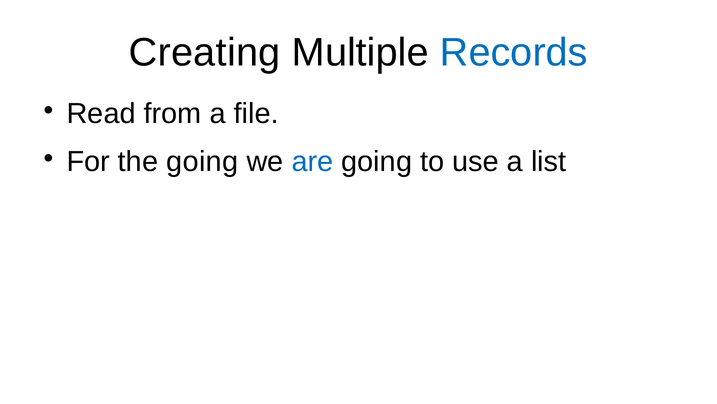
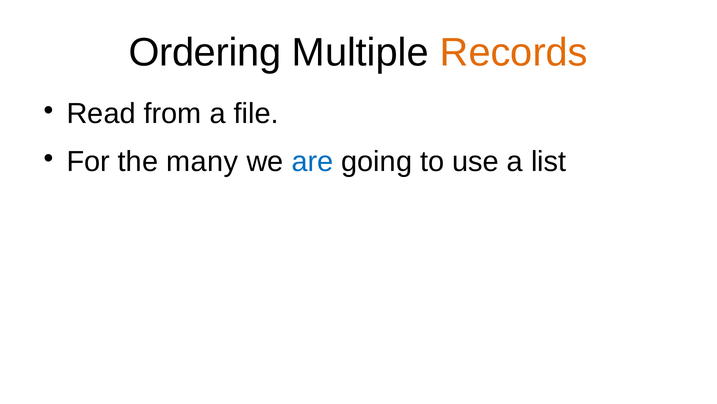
Creating: Creating -> Ordering
Records colour: blue -> orange
the going: going -> many
